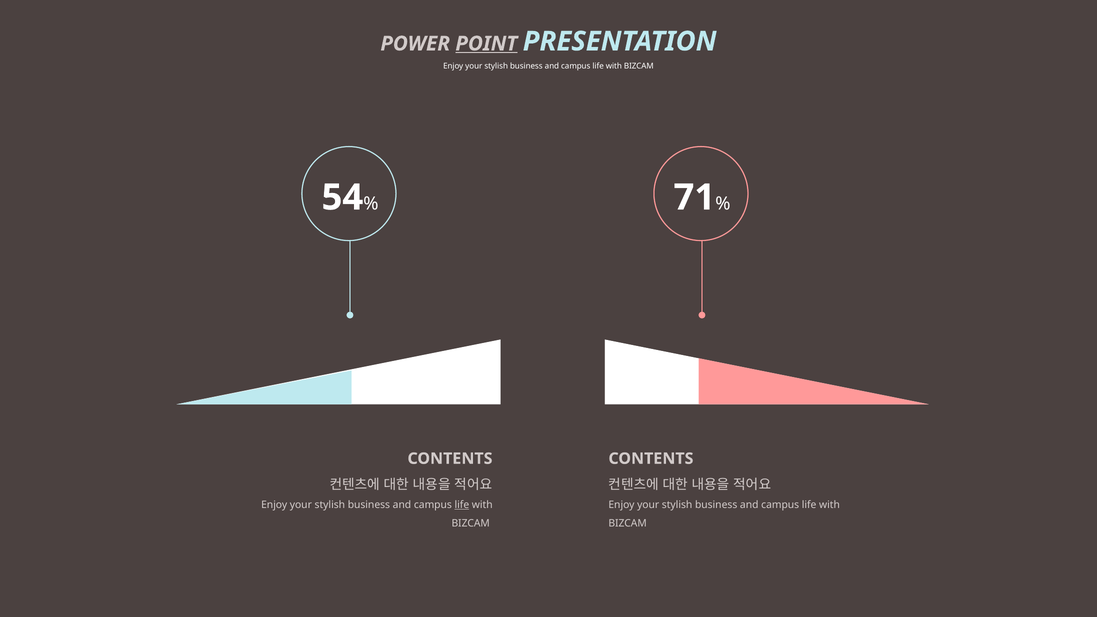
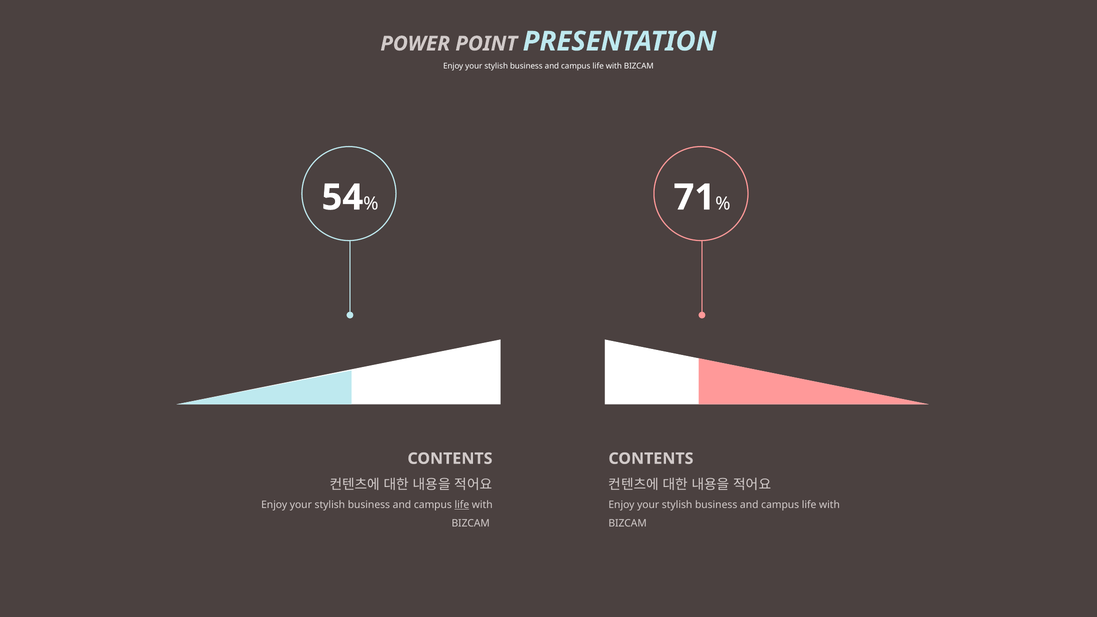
POINT underline: present -> none
